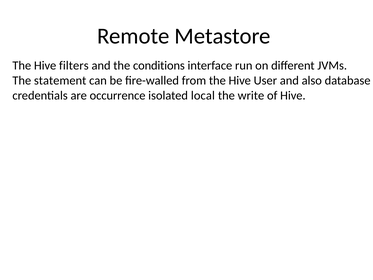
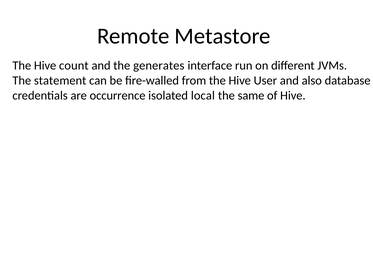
filters: filters -> count
conditions: conditions -> generates
write: write -> same
